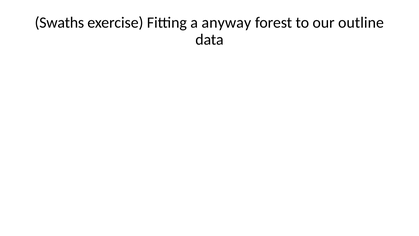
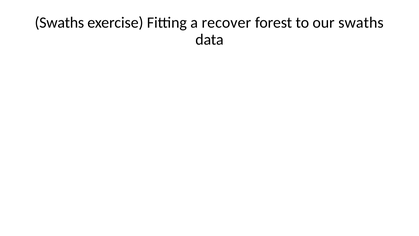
anyway: anyway -> recover
our outline: outline -> swaths
